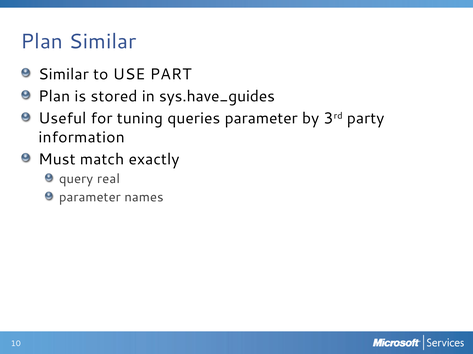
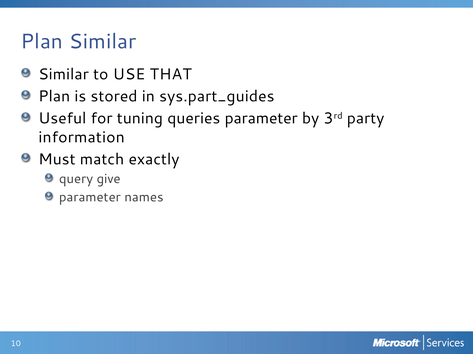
PART: PART -> THAT
sys.have_guides: sys.have_guides -> sys.part_guides
real: real -> give
